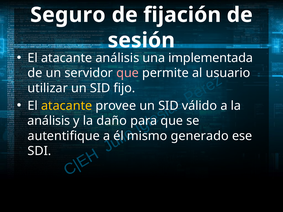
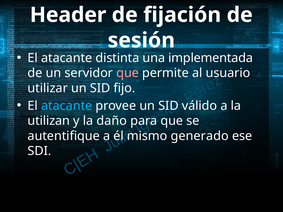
Seguro: Seguro -> Header
atacante análisis: análisis -> distinta
atacante at (67, 106) colour: yellow -> light blue
análisis at (49, 121): análisis -> utilizan
